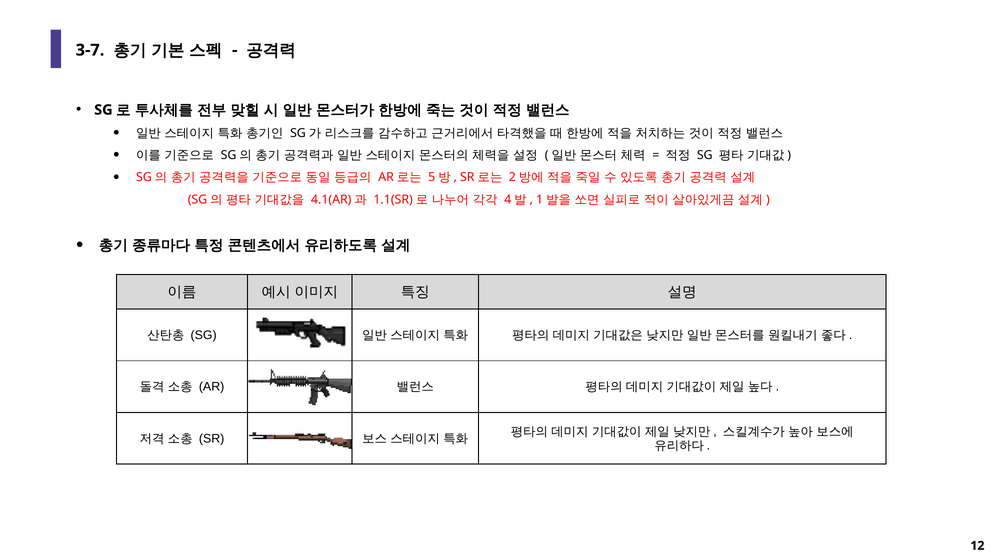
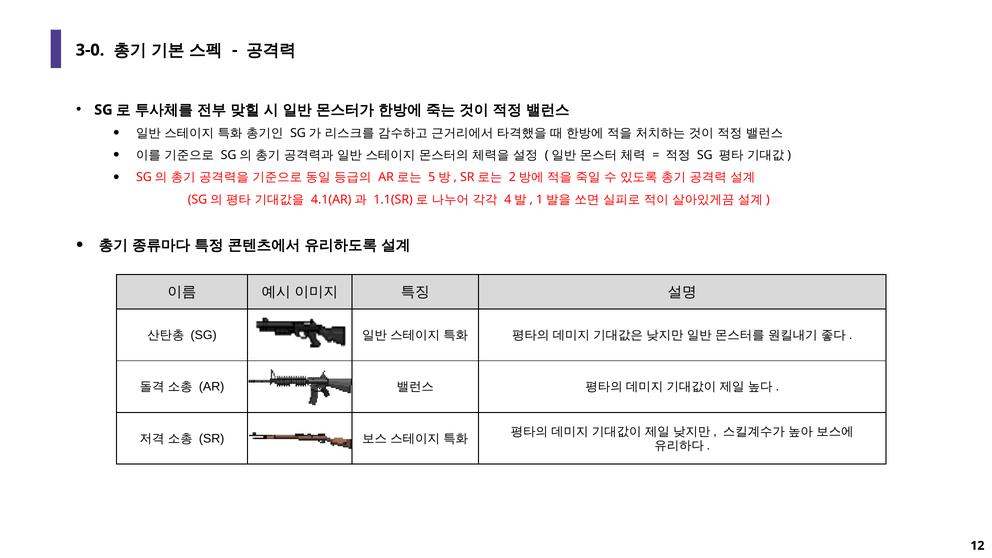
3-7: 3-7 -> 3-0
